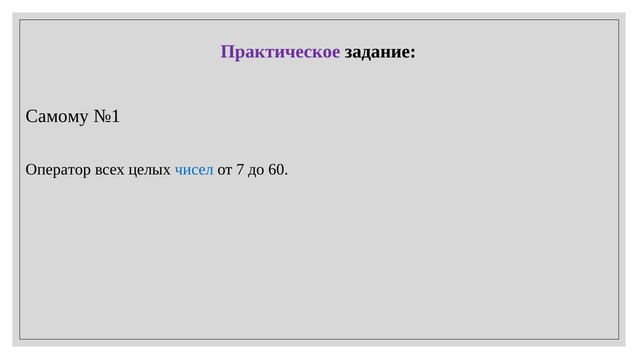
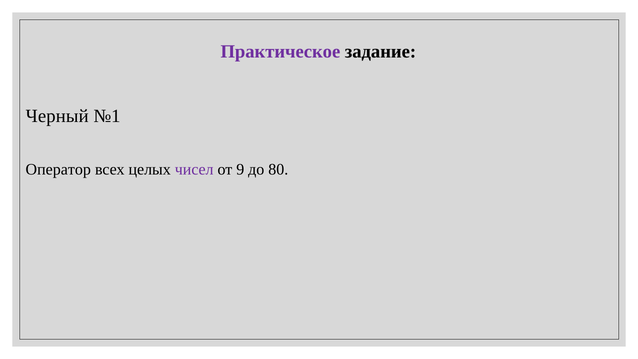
Самому: Самому -> Черный
чисел colour: blue -> purple
7: 7 -> 9
60: 60 -> 80
